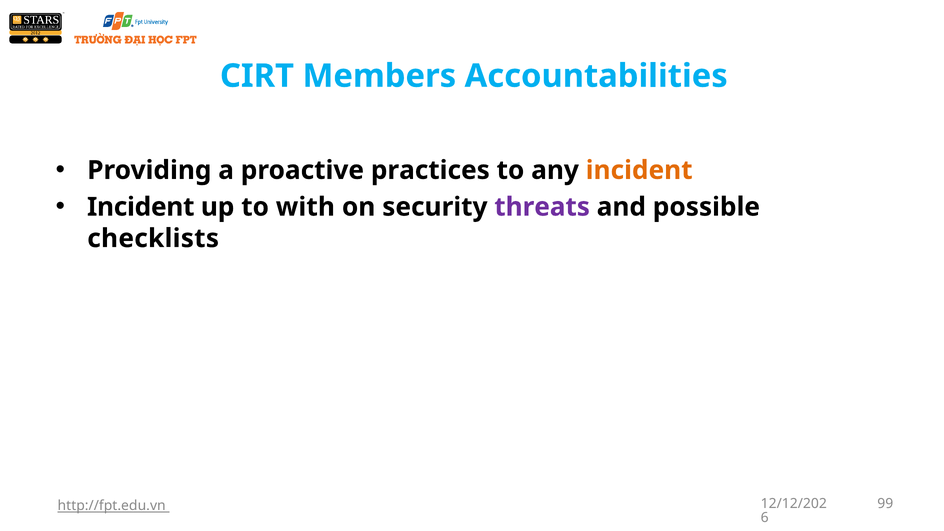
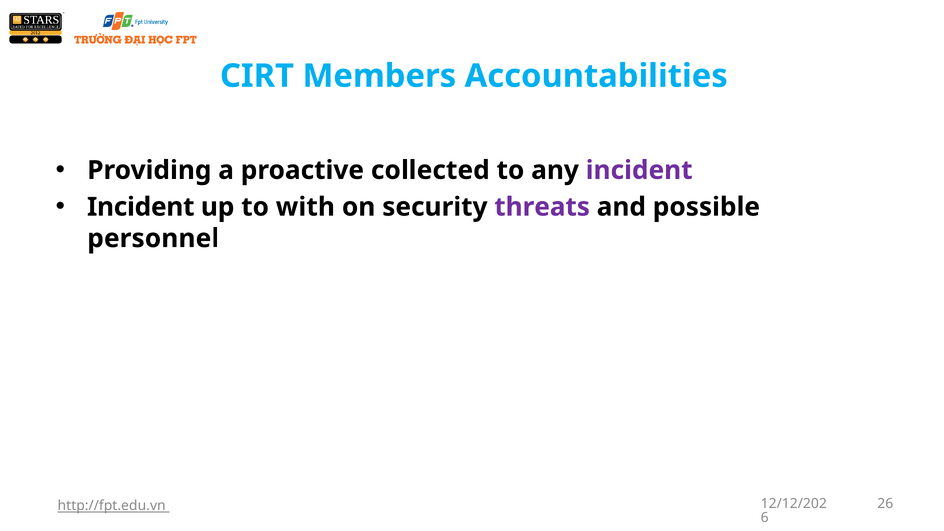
practices: practices -> collected
incident at (639, 170) colour: orange -> purple
checklists: checklists -> personnel
99: 99 -> 26
